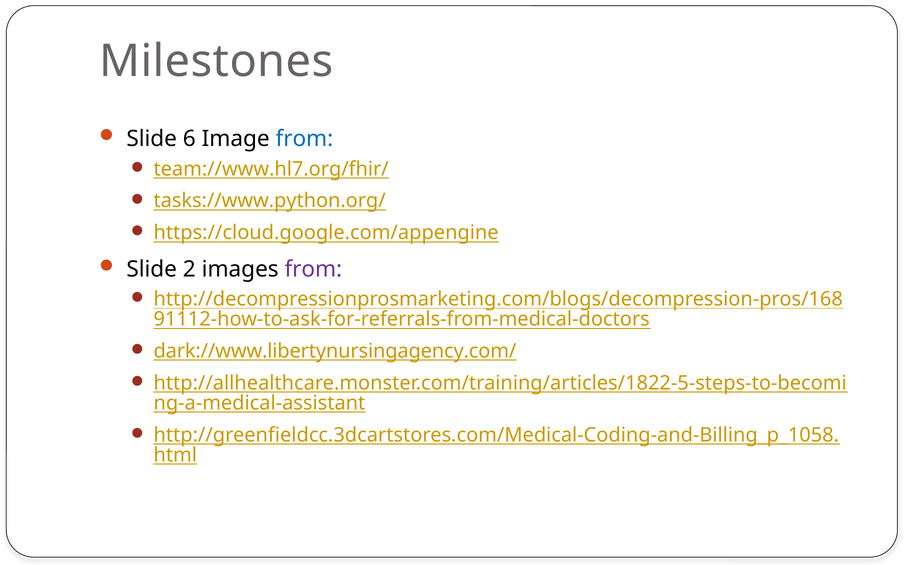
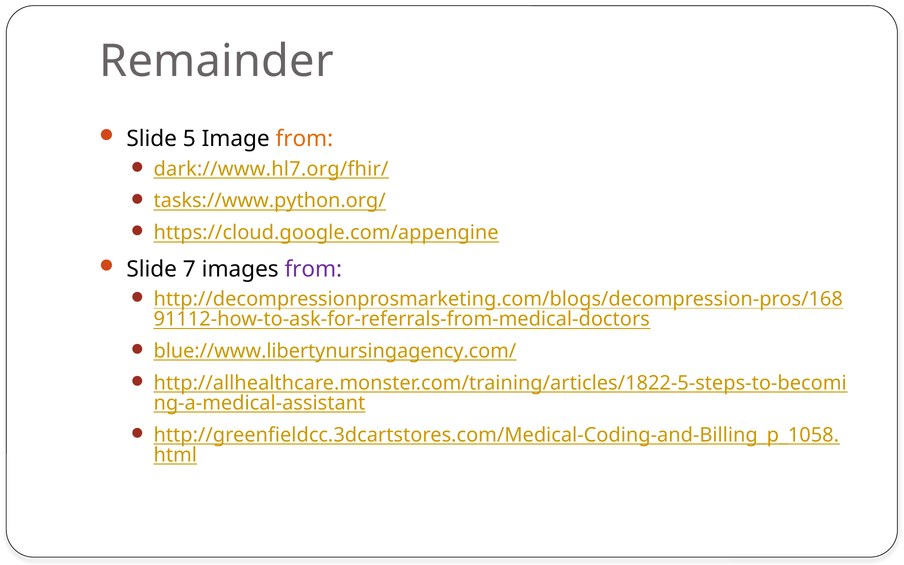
Milestones: Milestones -> Remainder
6: 6 -> 5
from at (304, 139) colour: blue -> orange
team://www.hl7.org/fhir/: team://www.hl7.org/fhir/ -> dark://www.hl7.org/fhir/
2: 2 -> 7
dark://www.libertynursingagency.com/: dark://www.libertynursingagency.com/ -> blue://www.libertynursingagency.com/
